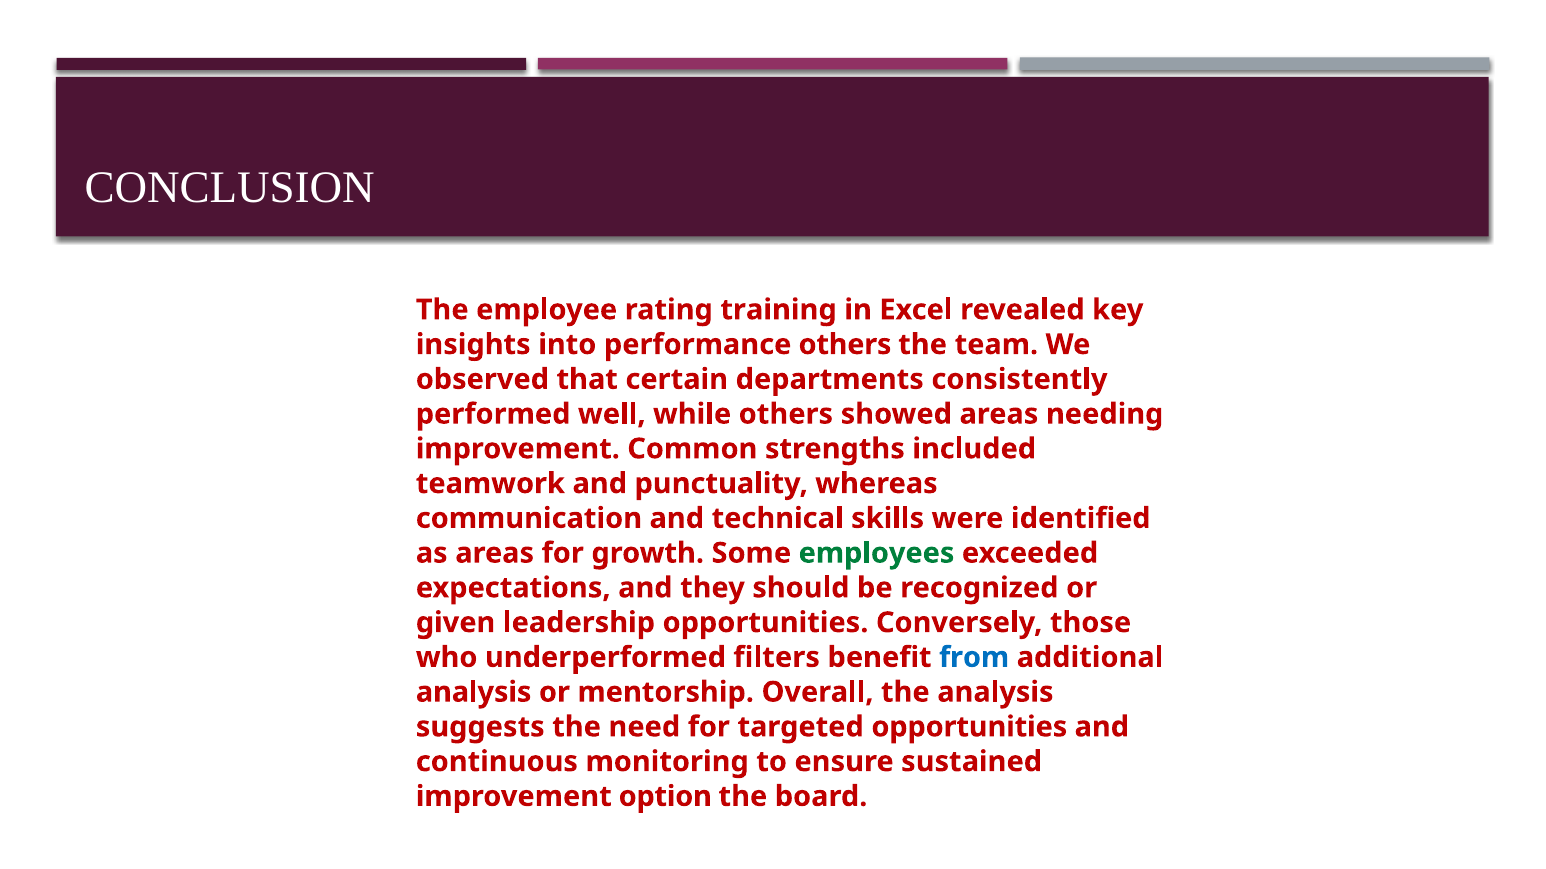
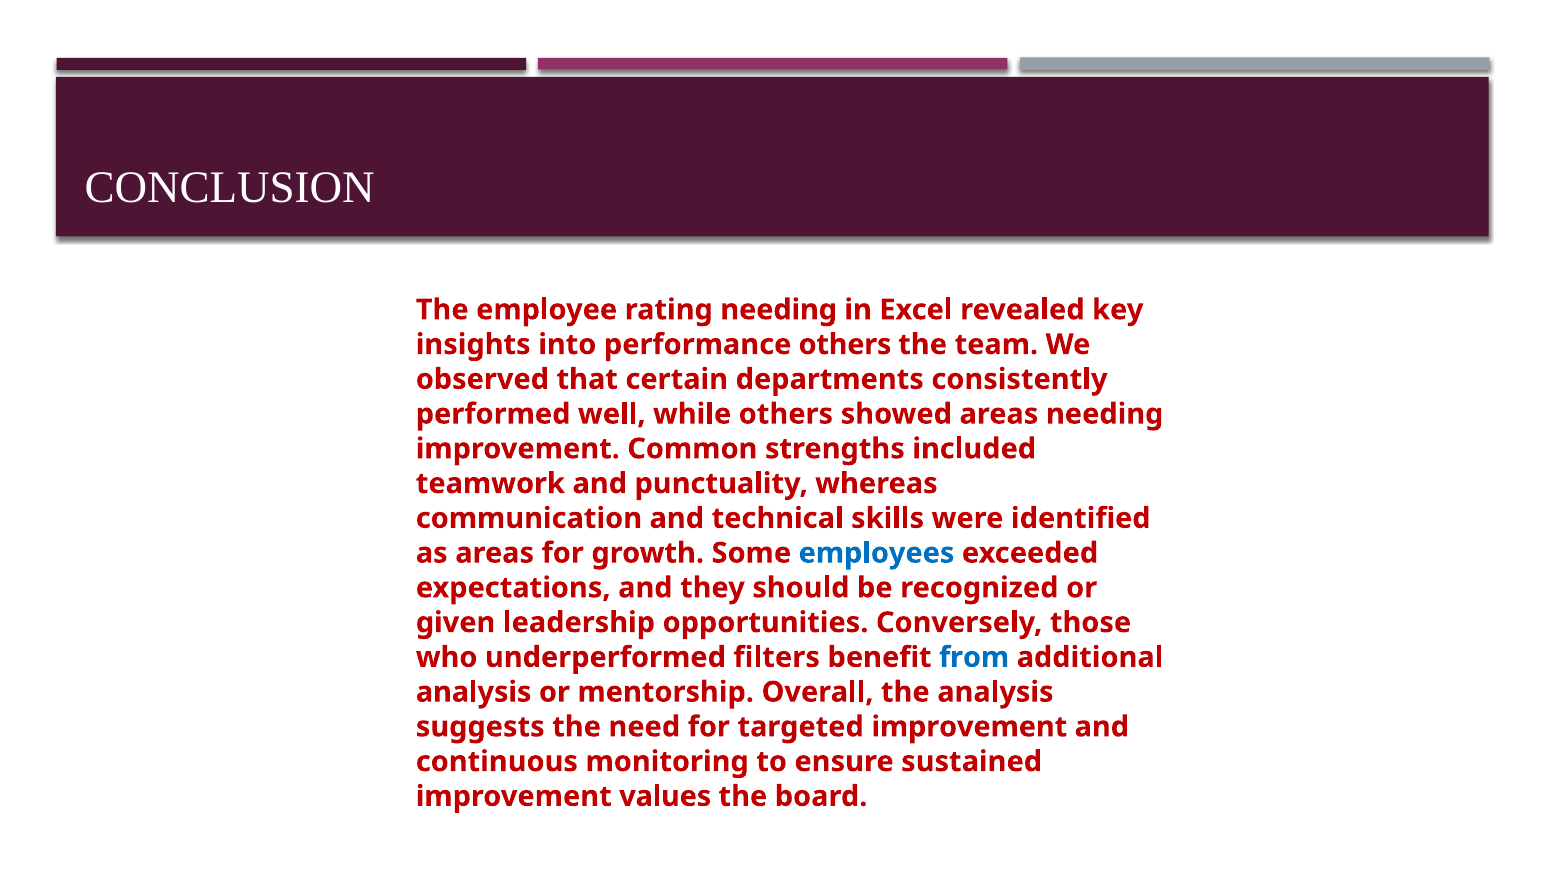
rating training: training -> needing
employees colour: green -> blue
targeted opportunities: opportunities -> improvement
option: option -> values
